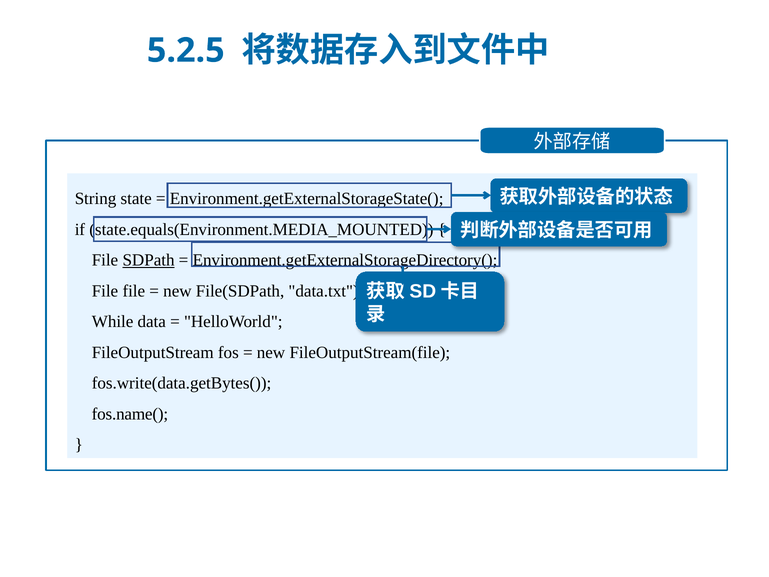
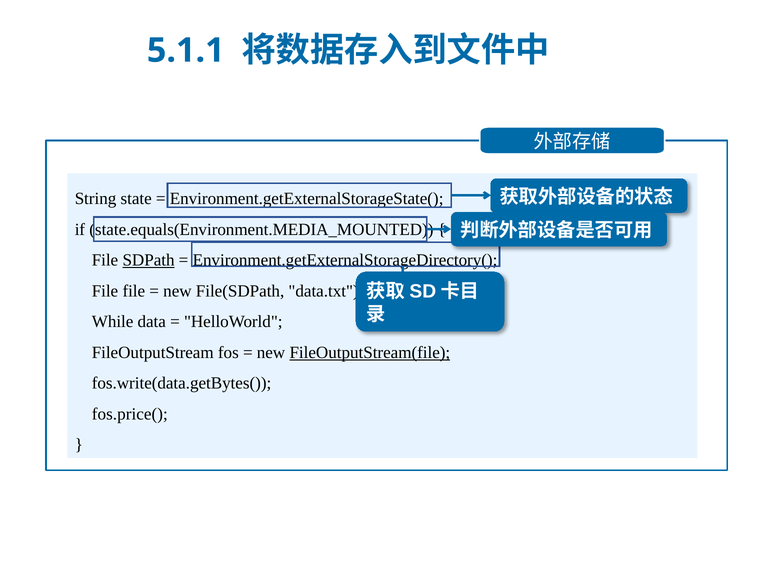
5.2.5: 5.2.5 -> 5.1.1
FileOutputStream(file underline: none -> present
fos.name(: fos.name( -> fos.price(
